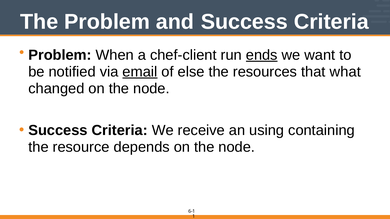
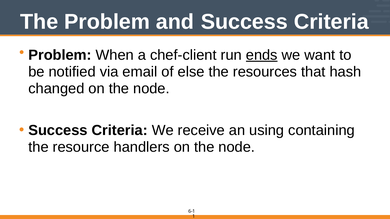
email underline: present -> none
what: what -> hash
depends: depends -> handlers
